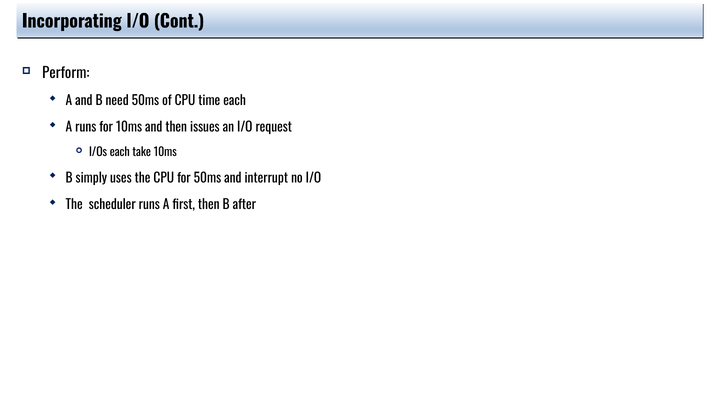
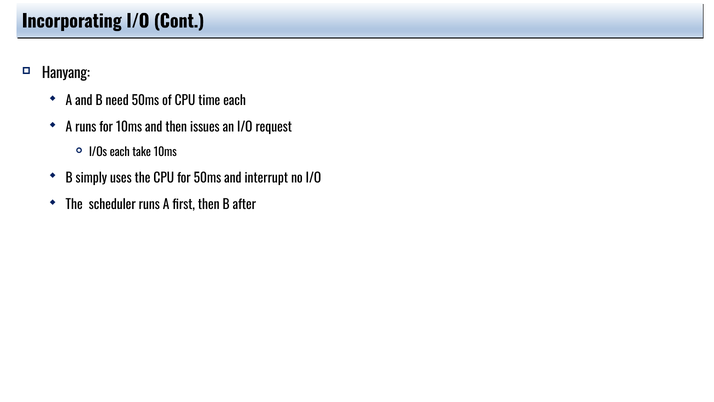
Perform: Perform -> Hanyang
